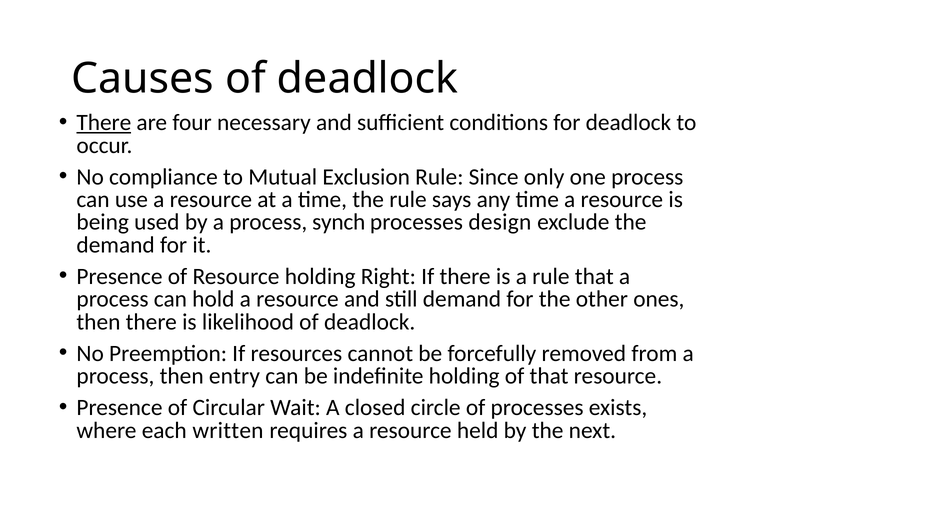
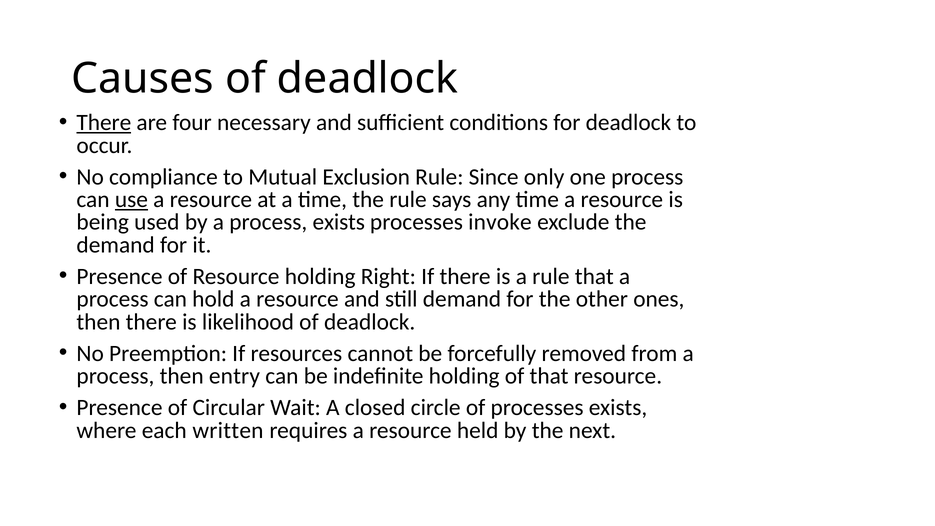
use underline: none -> present
process synch: synch -> exists
design: design -> invoke
